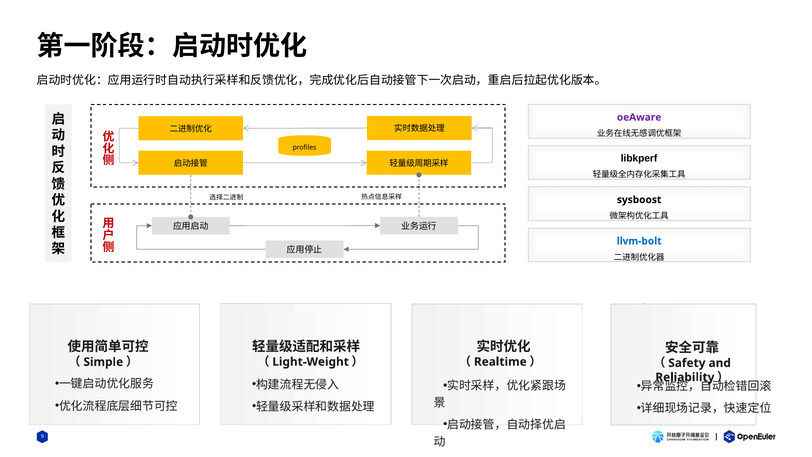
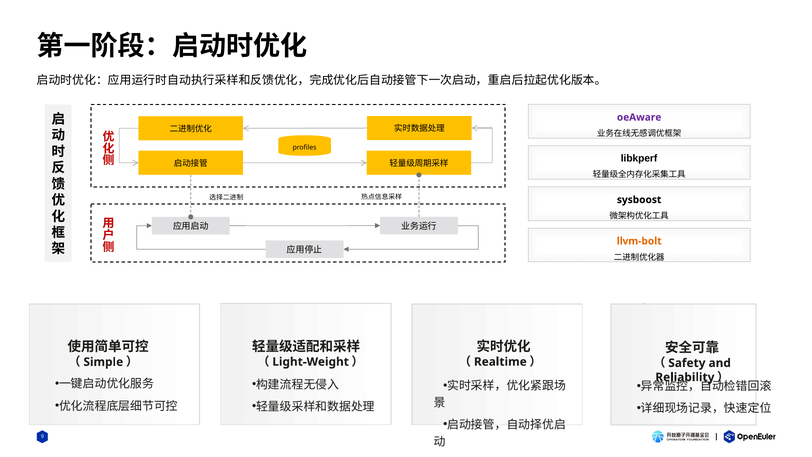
llvm-bolt colour: blue -> orange
